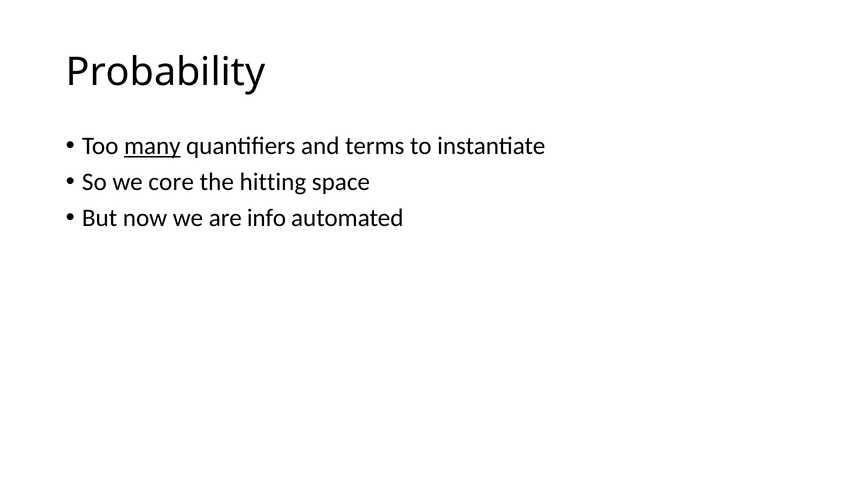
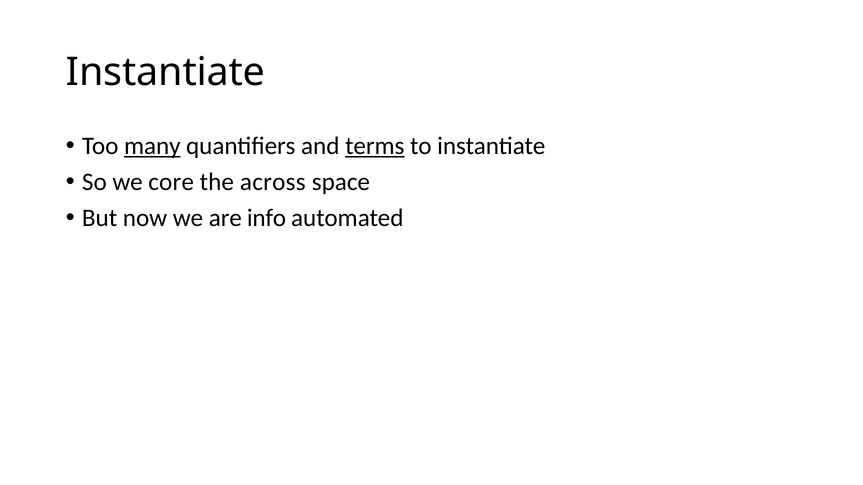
Probability at (165, 72): Probability -> Instantiate
terms underline: none -> present
hitting: hitting -> across
